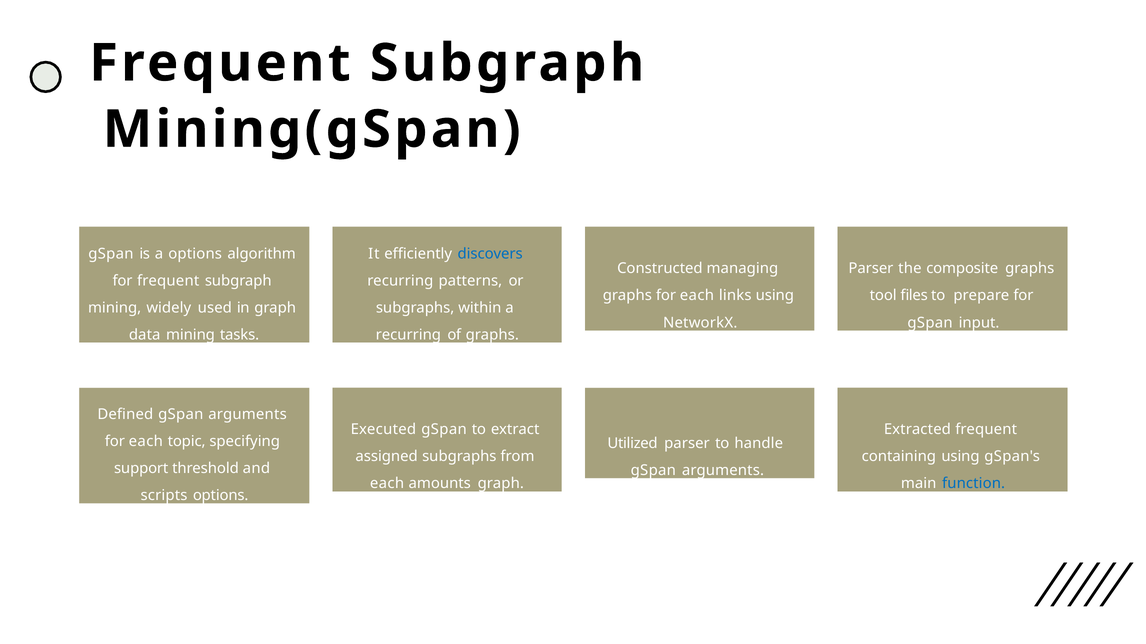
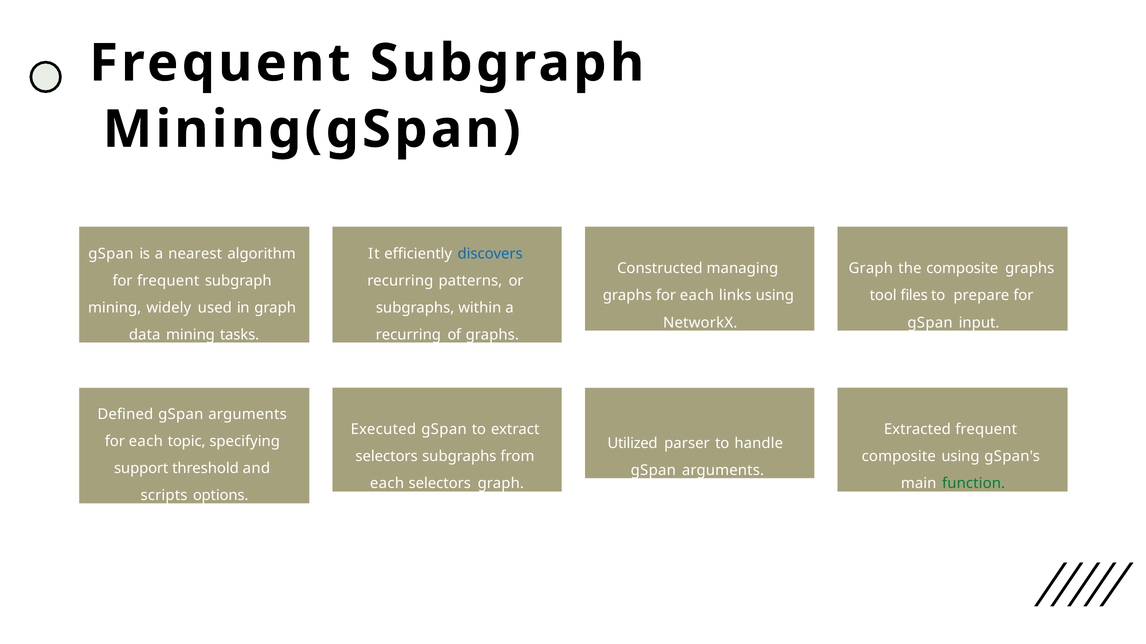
a options: options -> nearest
Parser at (871, 269): Parser -> Graph
assigned at (387, 457): assigned -> selectors
containing at (899, 457): containing -> composite
each amounts: amounts -> selectors
function colour: blue -> green
